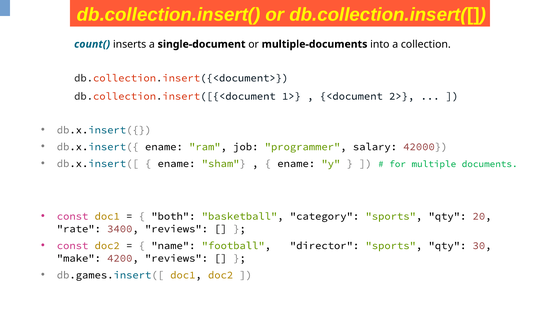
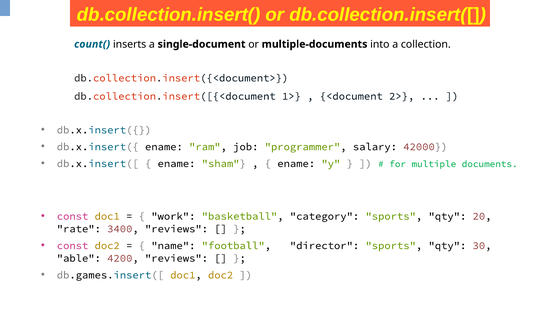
both: both -> work
make: make -> able
